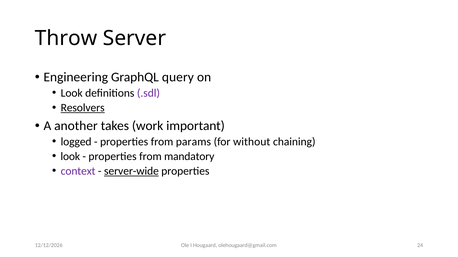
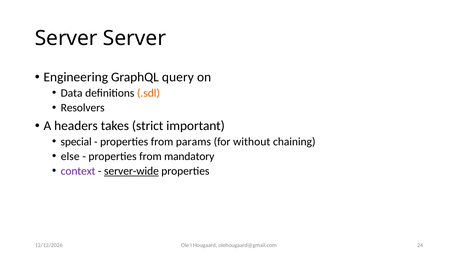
Throw at (66, 38): Throw -> Server
Look at (72, 93): Look -> Data
.sdl colour: purple -> orange
Resolvers underline: present -> none
another: another -> headers
work: work -> strict
logged: logged -> special
look at (70, 157): look -> else
